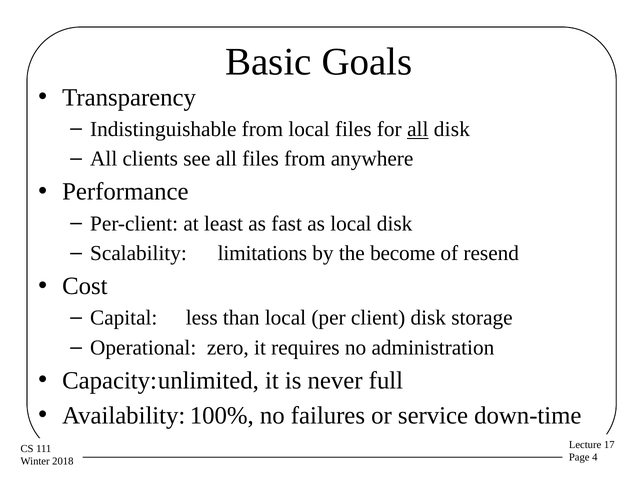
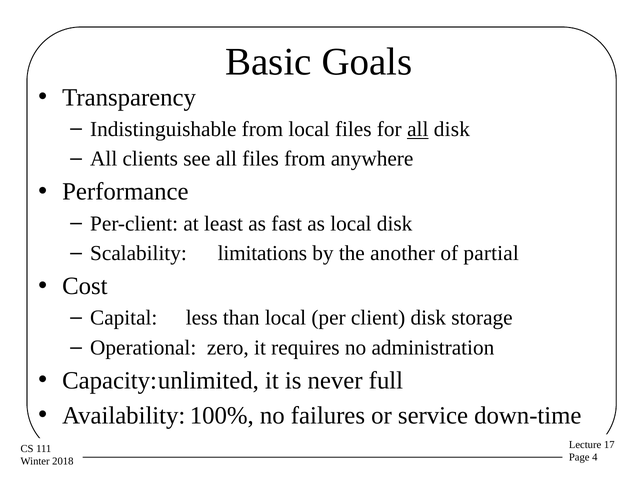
become: become -> another
resend: resend -> partial
